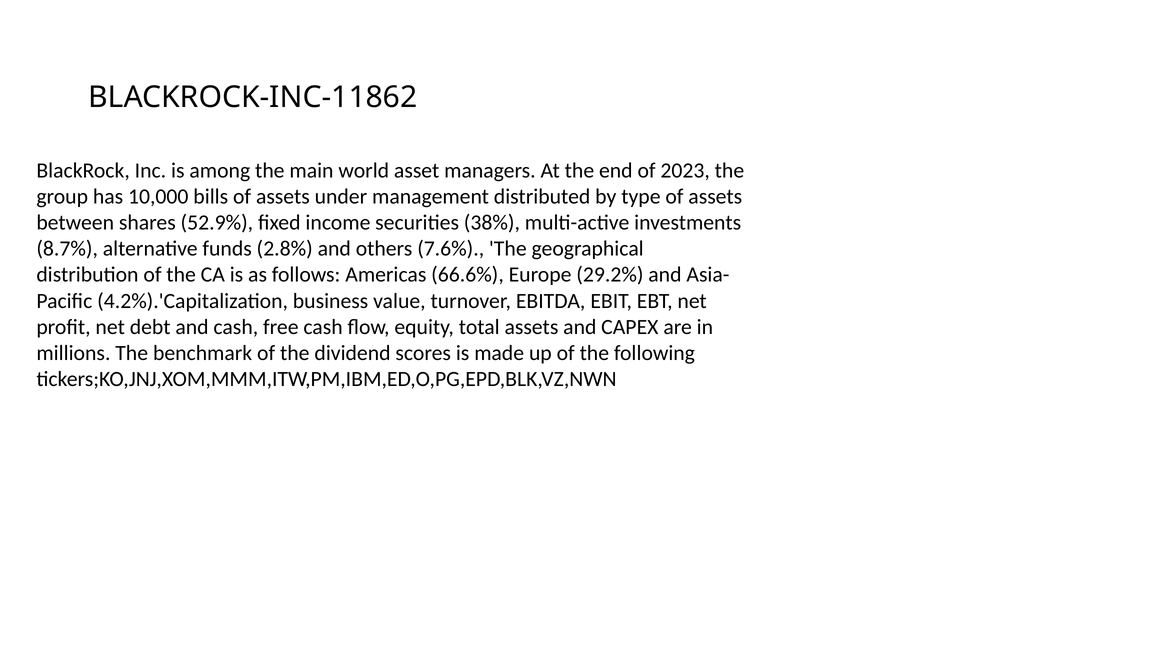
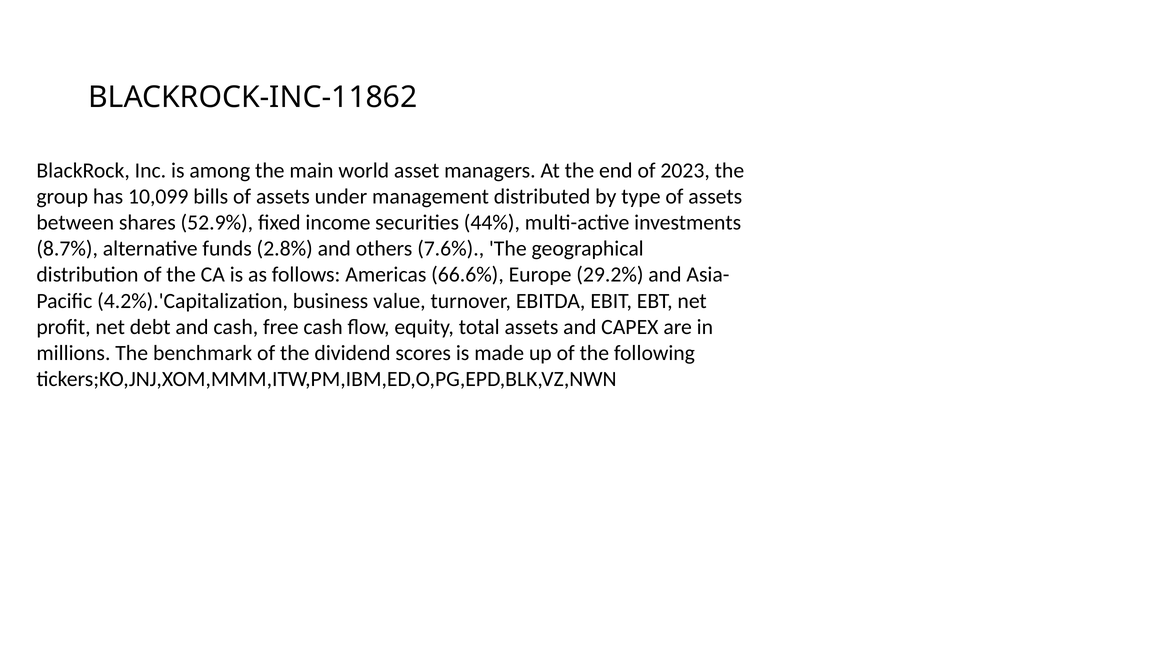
10,000: 10,000 -> 10,099
38%: 38% -> 44%
